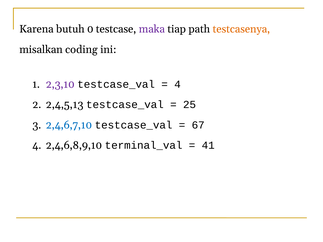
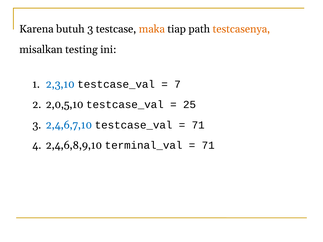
butuh 0: 0 -> 3
maka colour: purple -> orange
coding: coding -> testing
2,3,10 colour: purple -> blue
4 at (178, 84): 4 -> 7
2,4,5,13: 2,4,5,13 -> 2,0,5,10
67 at (198, 125): 67 -> 71
41 at (208, 146): 41 -> 71
